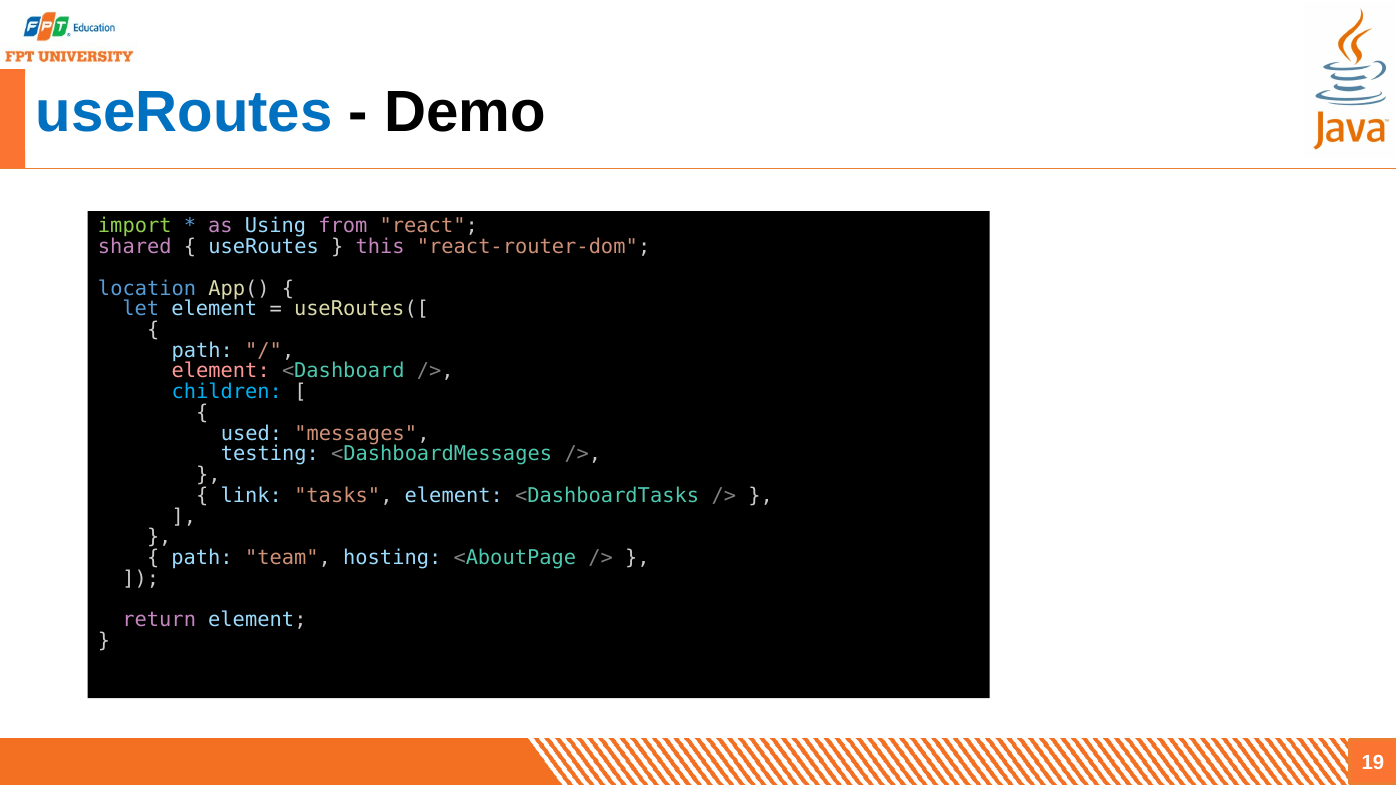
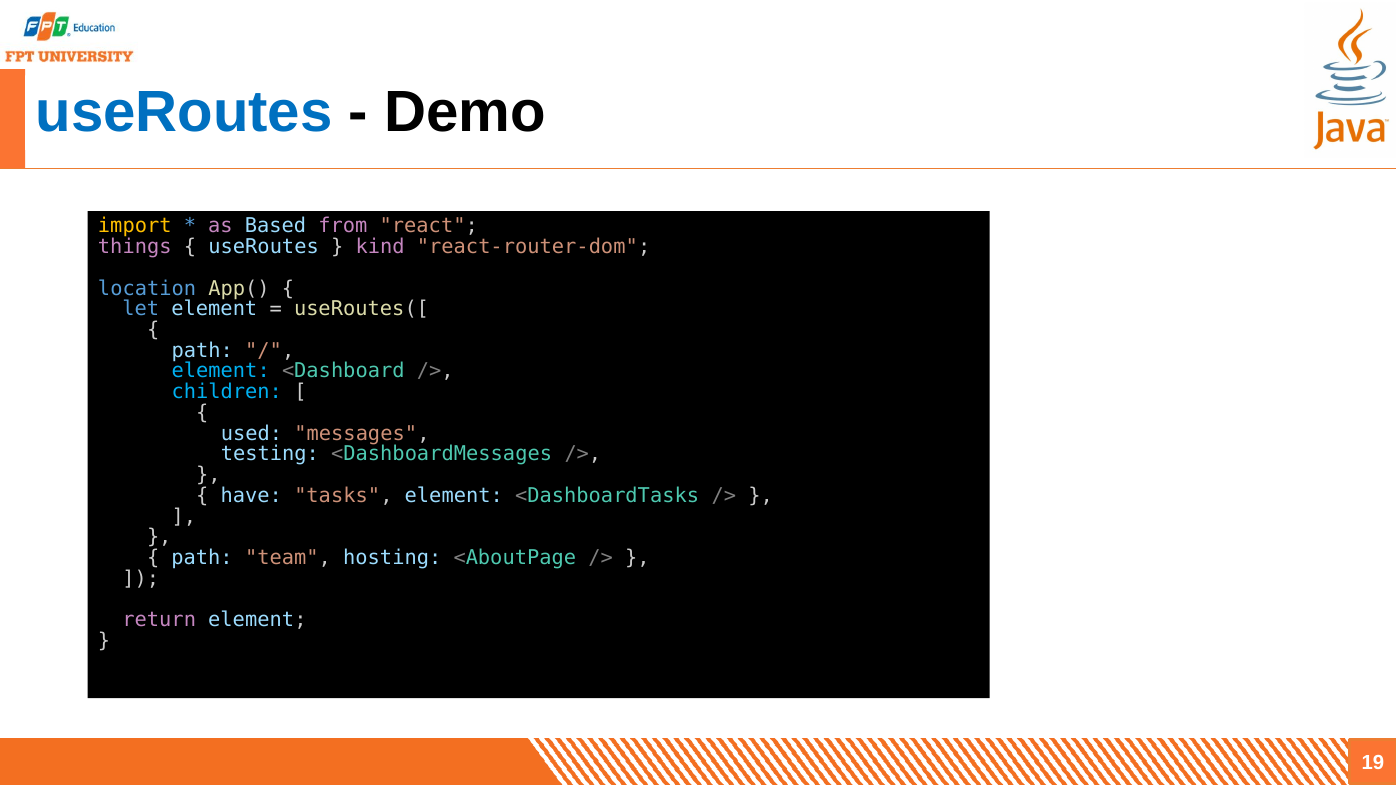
import colour: light green -> yellow
Using: Using -> Based
shared: shared -> things
this: this -> kind
element at (221, 371) colour: pink -> light blue
link: link -> have
